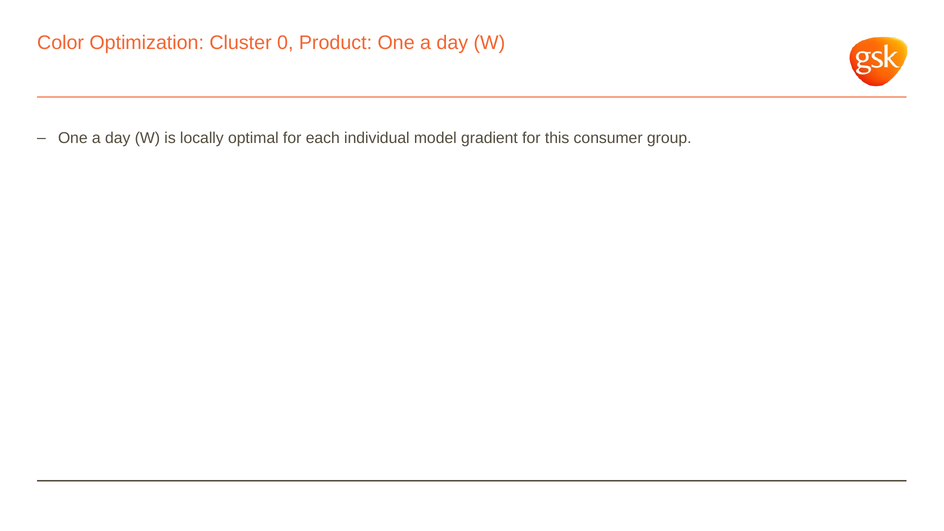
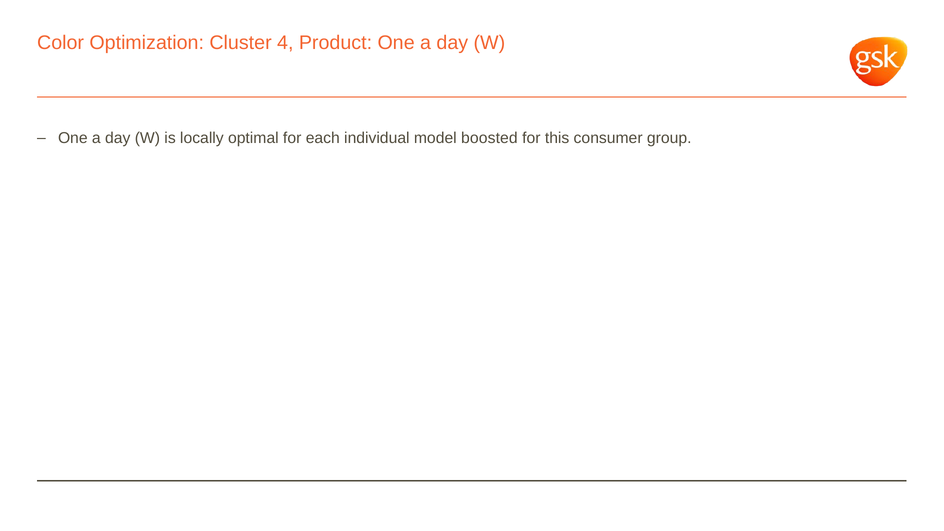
0: 0 -> 4
gradient: gradient -> boosted
